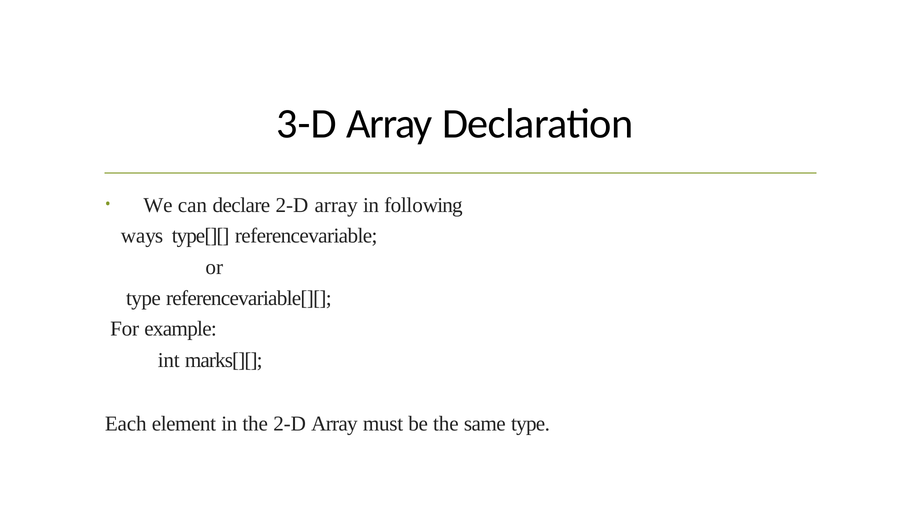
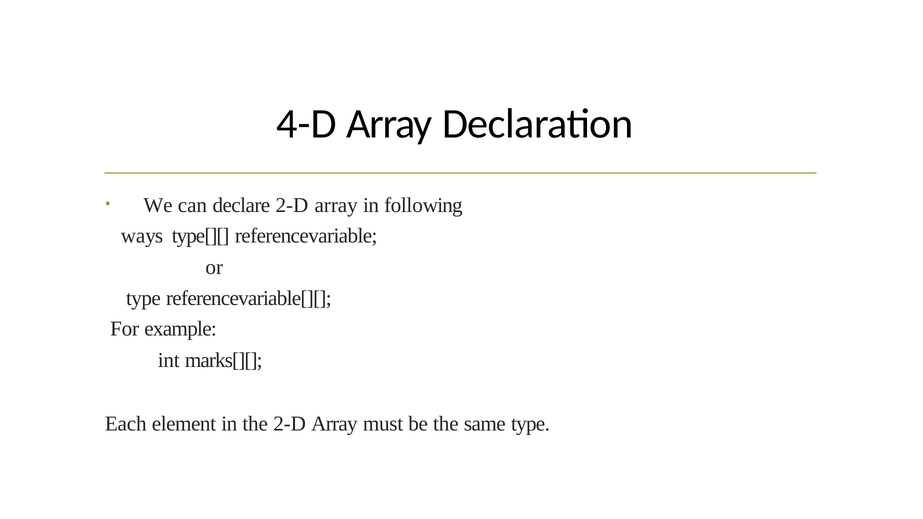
3-D: 3-D -> 4-D
